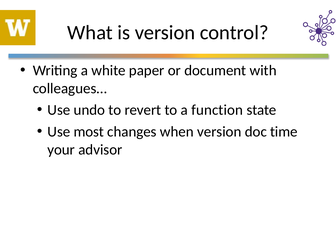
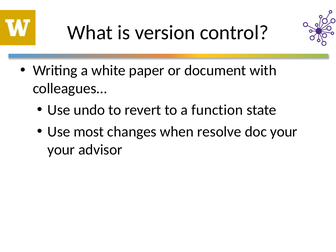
when version: version -> resolve
doc time: time -> your
